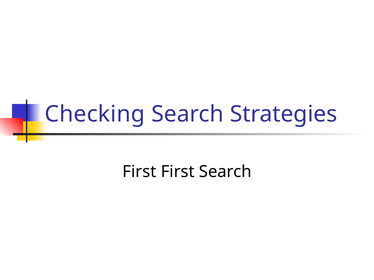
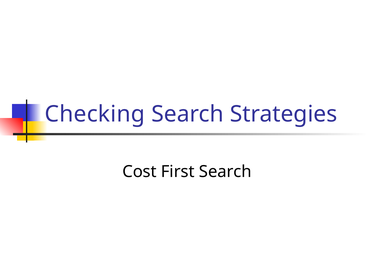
First at (139, 172): First -> Cost
